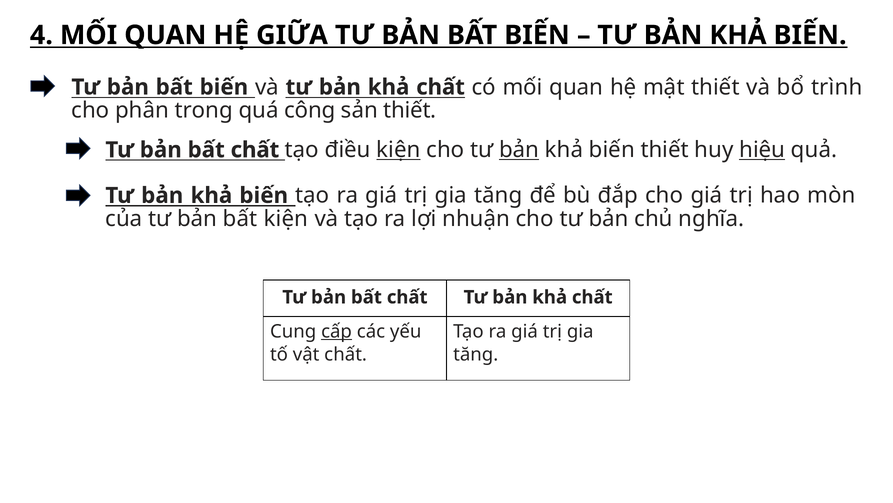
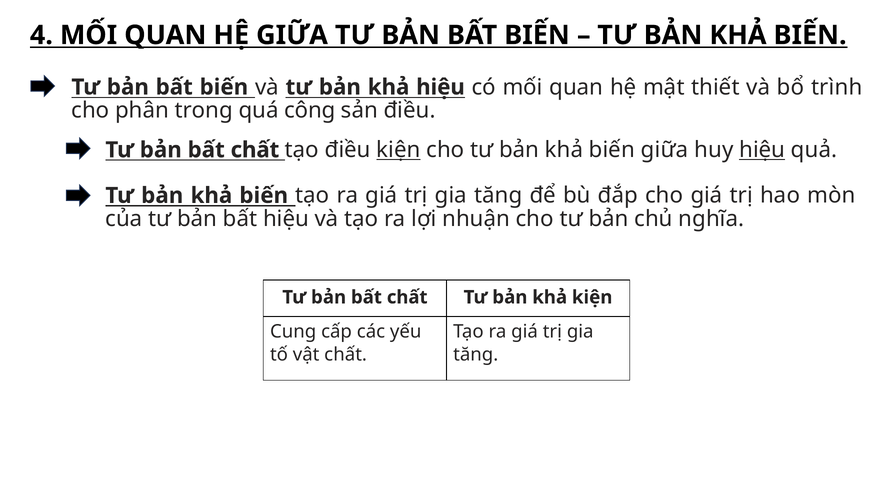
chất at (441, 87): chất -> hiệu
sản thiết: thiết -> điều
bản at (519, 150) underline: present -> none
biến thiết: thiết -> giữa
bất kiện: kiện -> hiệu
chất at (592, 297): chất -> kiện
cấp underline: present -> none
